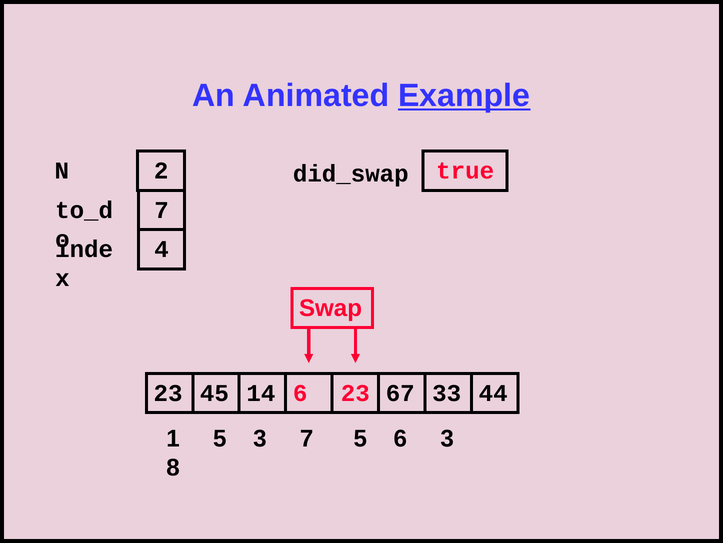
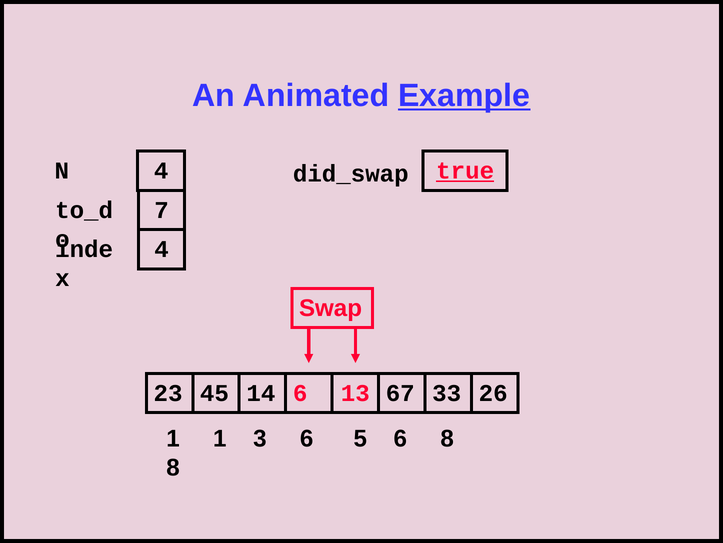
N 2: 2 -> 4
true underline: none -> present
6 23: 23 -> 13
44: 44 -> 26
1 5: 5 -> 1
3 7: 7 -> 6
6 3: 3 -> 8
